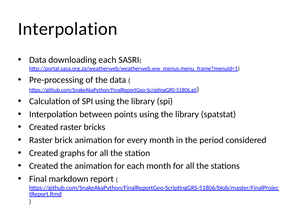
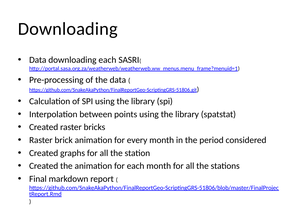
Interpolation at (68, 29): Interpolation -> Downloading
